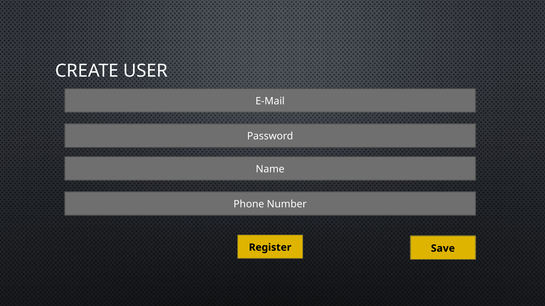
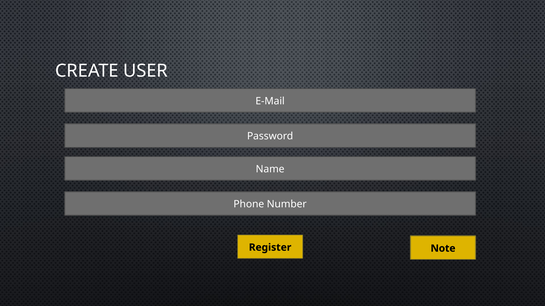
Save: Save -> Note
